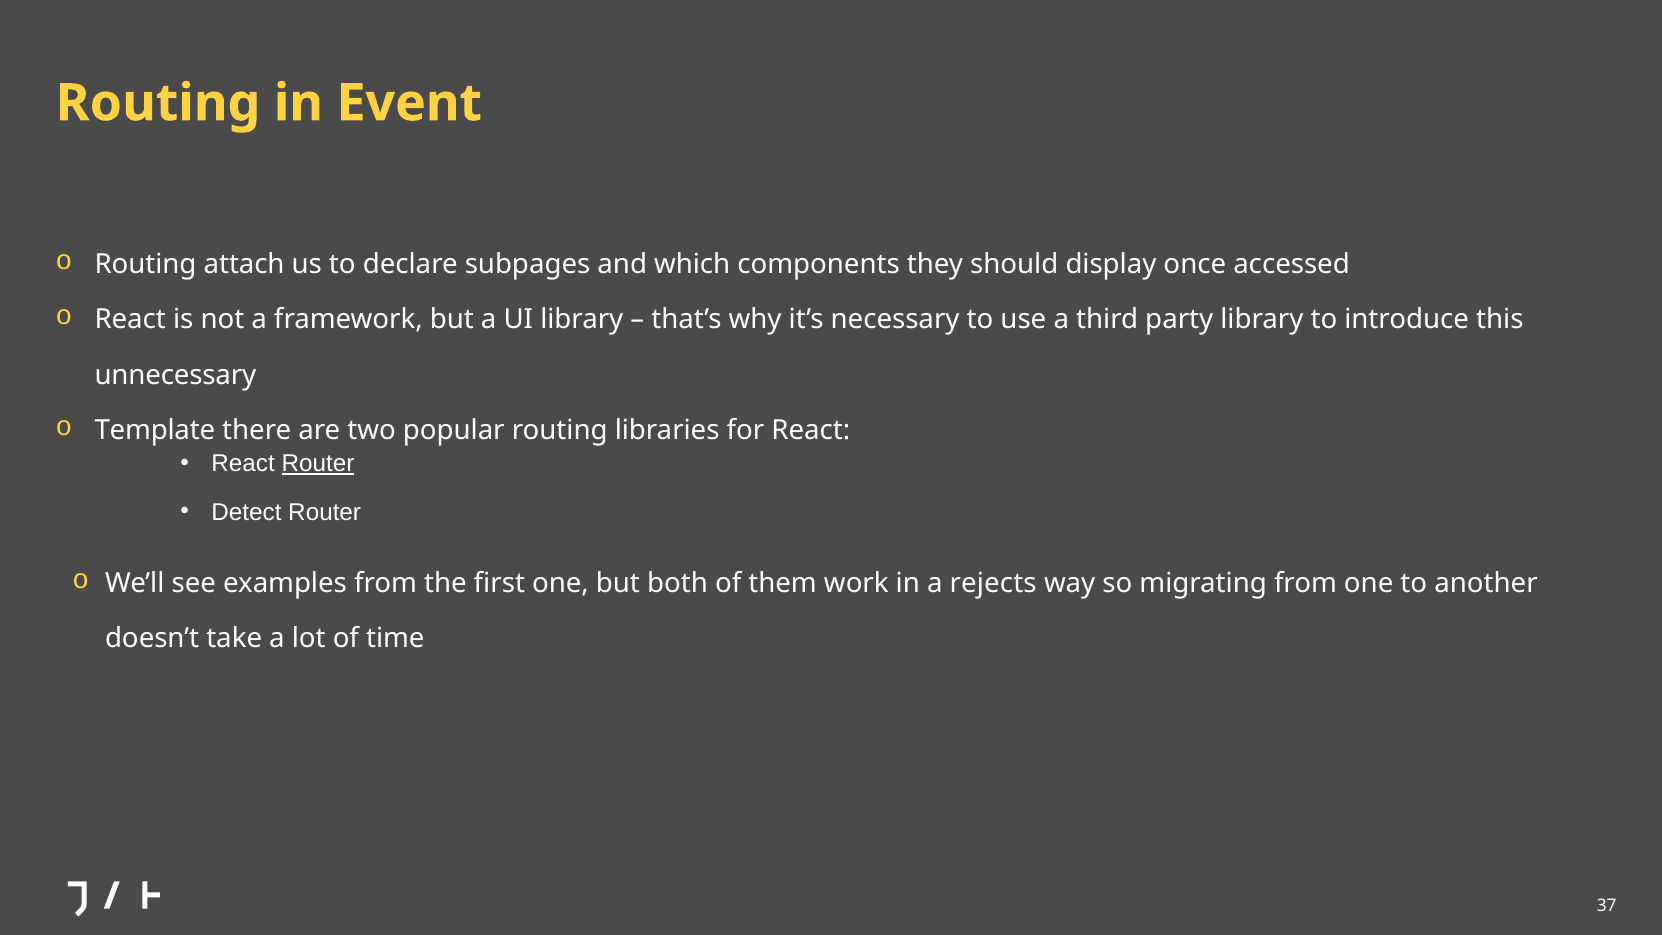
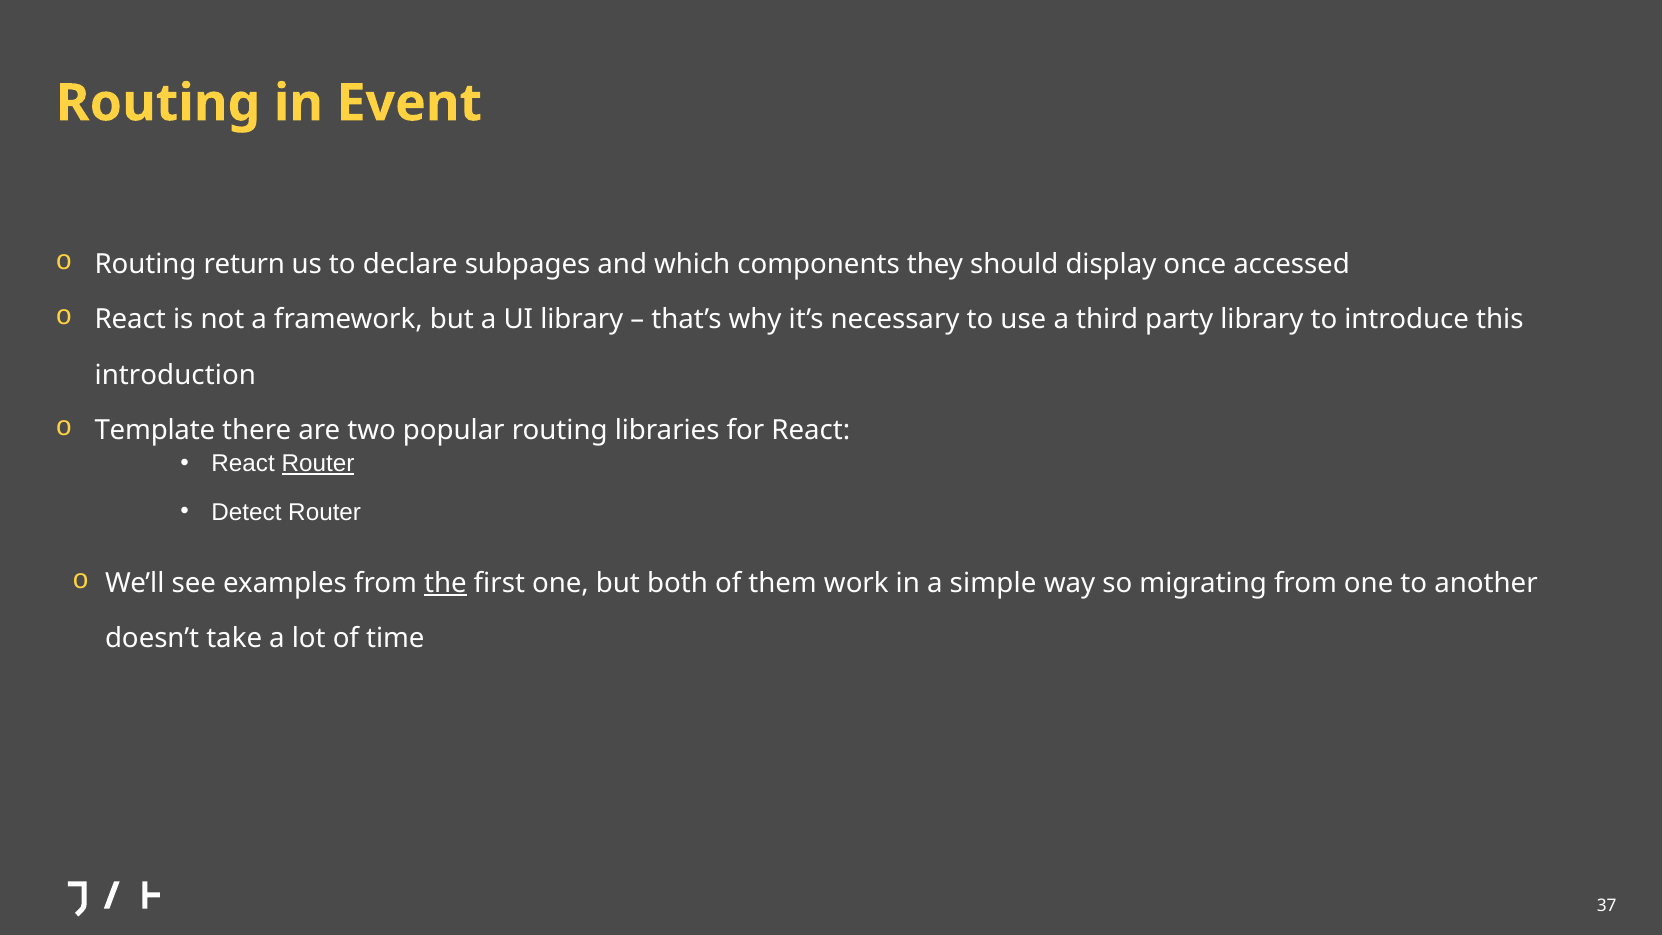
attach: attach -> return
unnecessary: unnecessary -> introduction
the underline: none -> present
rejects: rejects -> simple
